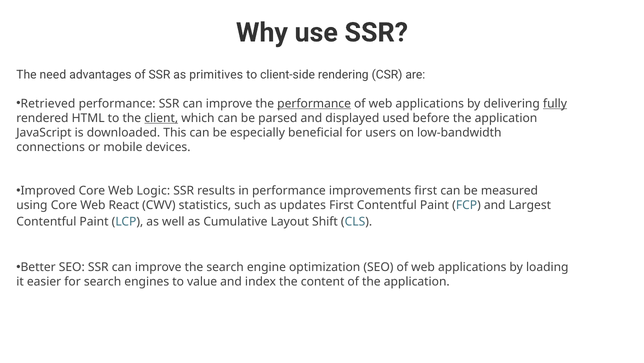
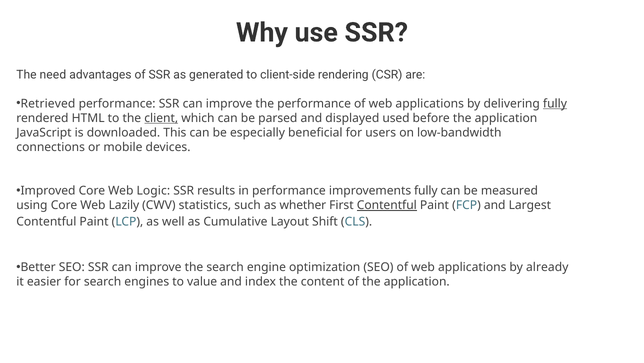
primitives: primitives -> generated
performance at (314, 103) underline: present -> none
improvements first: first -> fully
React: React -> Lazily
updates: updates -> whether
Contentful at (387, 205) underline: none -> present
loading: loading -> already
